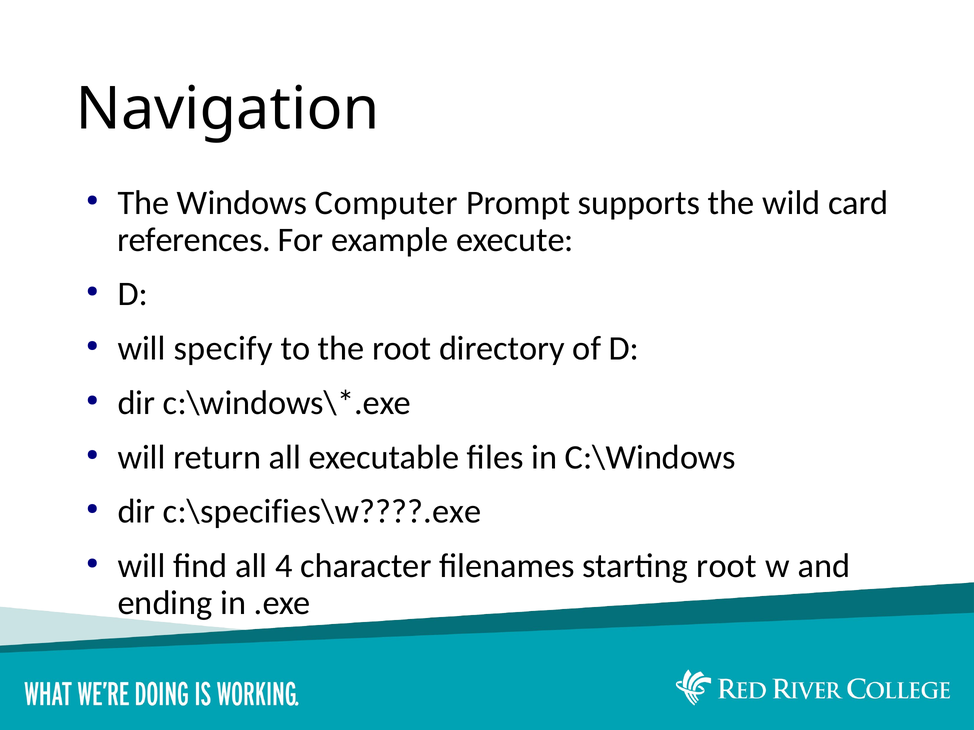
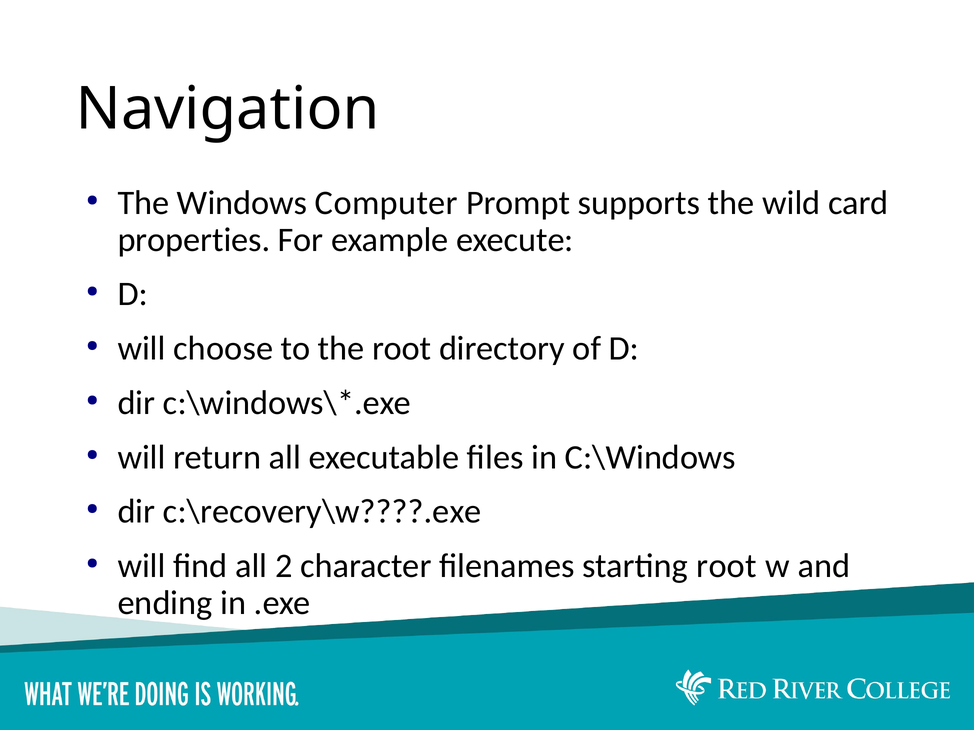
references: references -> properties
specify: specify -> choose
c:\specifies\w????.exe: c:\specifies\w????.exe -> c:\recovery\w????.exe
4: 4 -> 2
